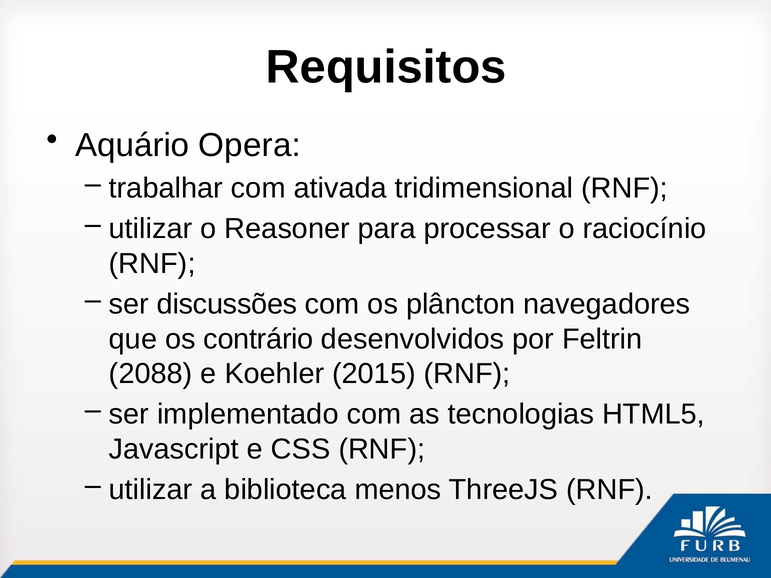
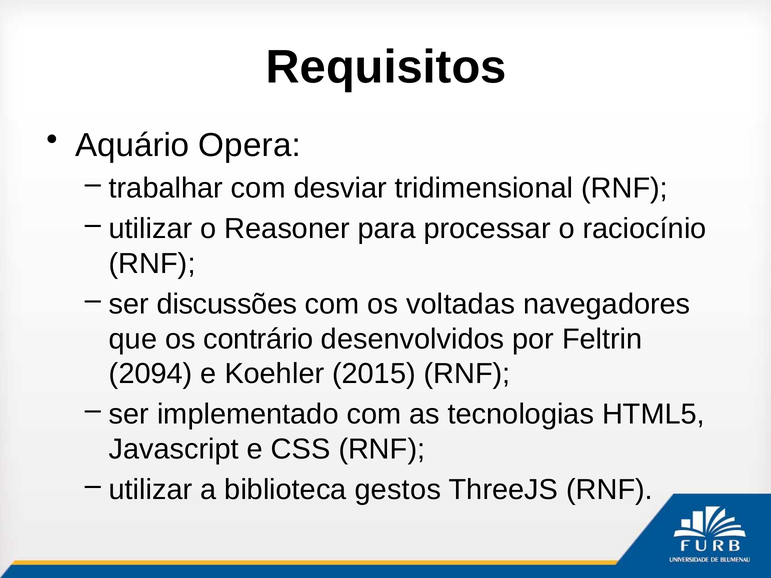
ativada: ativada -> desviar
plâncton: plâncton -> voltadas
2088: 2088 -> 2094
menos: menos -> gestos
